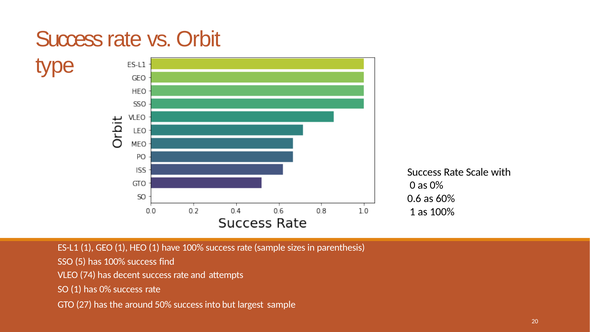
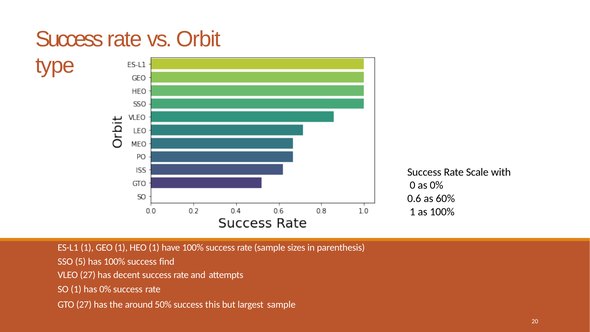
VLEO 74: 74 -> 27
into: into -> this
